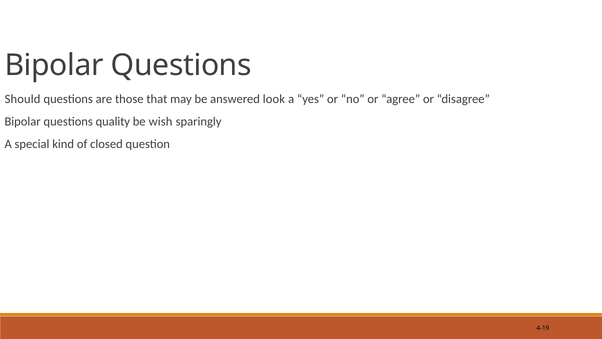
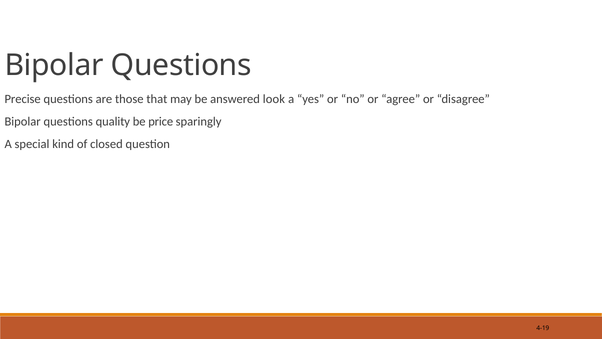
Should: Should -> Precise
wish: wish -> price
